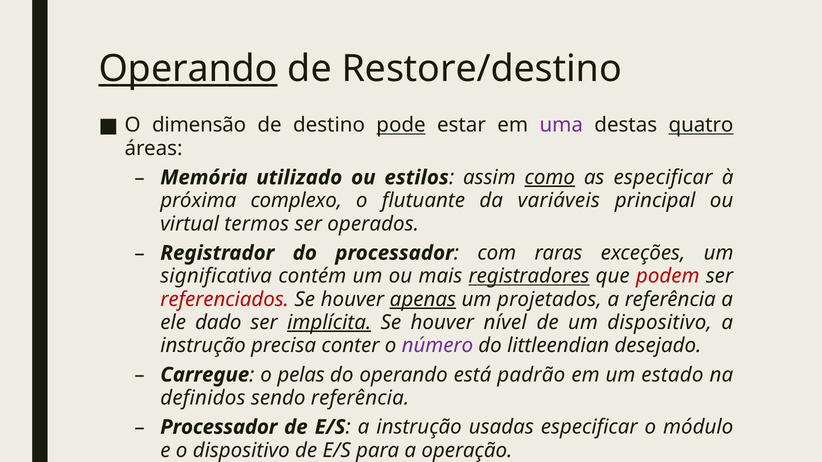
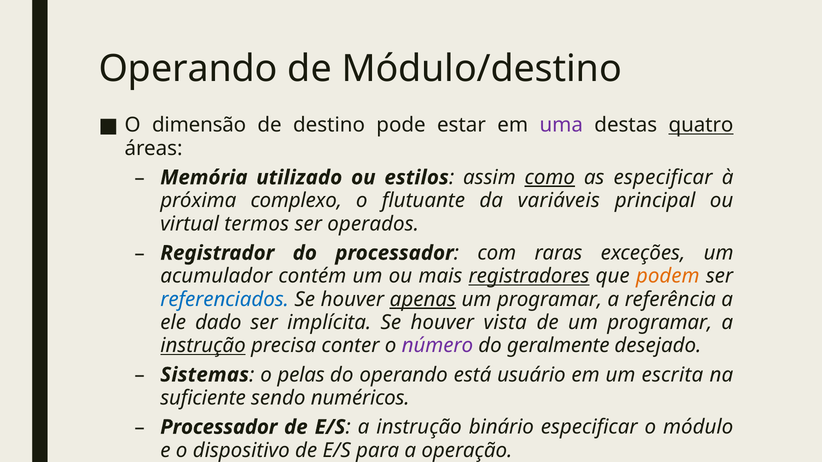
Operando at (188, 69) underline: present -> none
Restore/destino: Restore/destino -> Módulo/destino
pode underline: present -> none
significativa: significativa -> acumulador
podem colour: red -> orange
referenciados colour: red -> blue
projetados at (549, 300): projetados -> programar
implícita underline: present -> none
nível: nível -> vista
de um dispositivo: dispositivo -> programar
instrução at (203, 346) underline: none -> present
littleendian: littleendian -> geralmente
Carregue: Carregue -> Sistemas
padrão: padrão -> usuário
estado: estado -> escrita
definidos: definidos -> suficiente
sendo referência: referência -> numéricos
usadas: usadas -> binário
